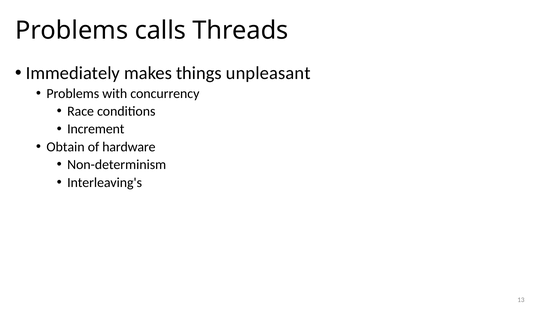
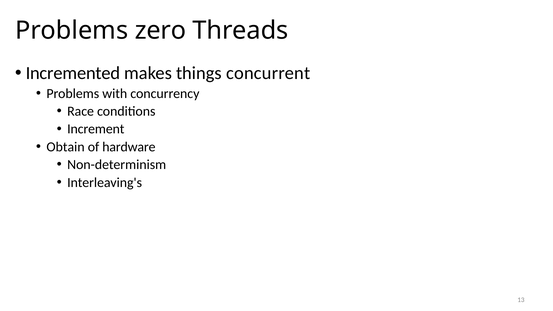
calls: calls -> zero
Immediately: Immediately -> Incremented
unpleasant: unpleasant -> concurrent
